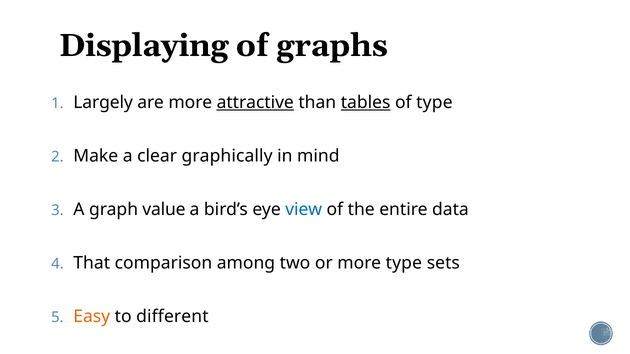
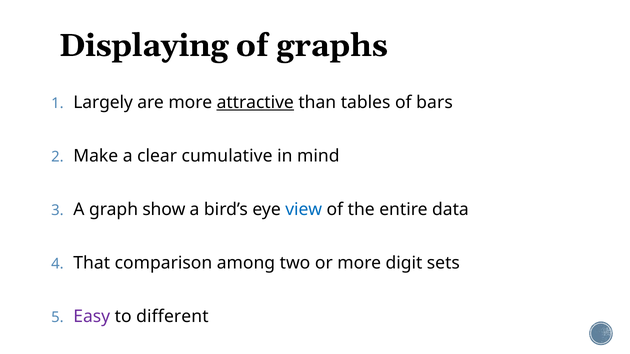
tables underline: present -> none
of type: type -> bars
graphically: graphically -> cumulative
value: value -> show
more type: type -> digit
Easy colour: orange -> purple
